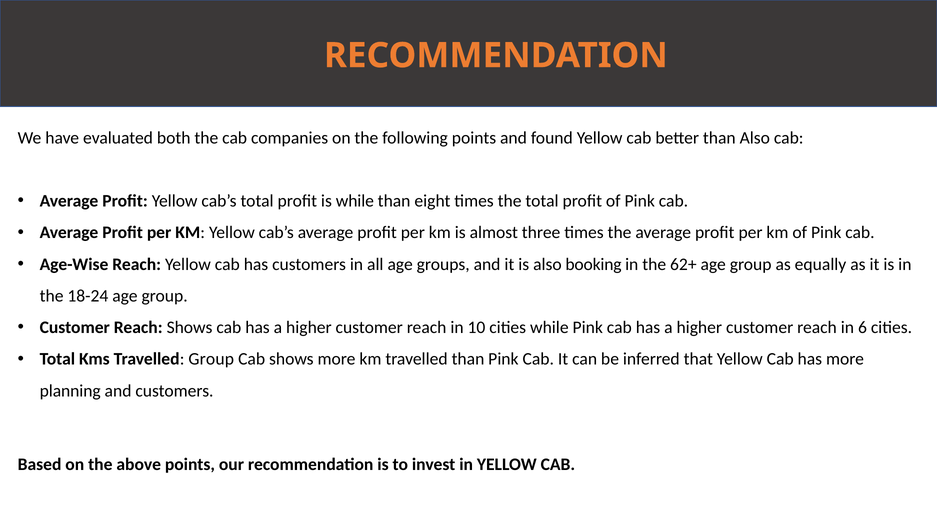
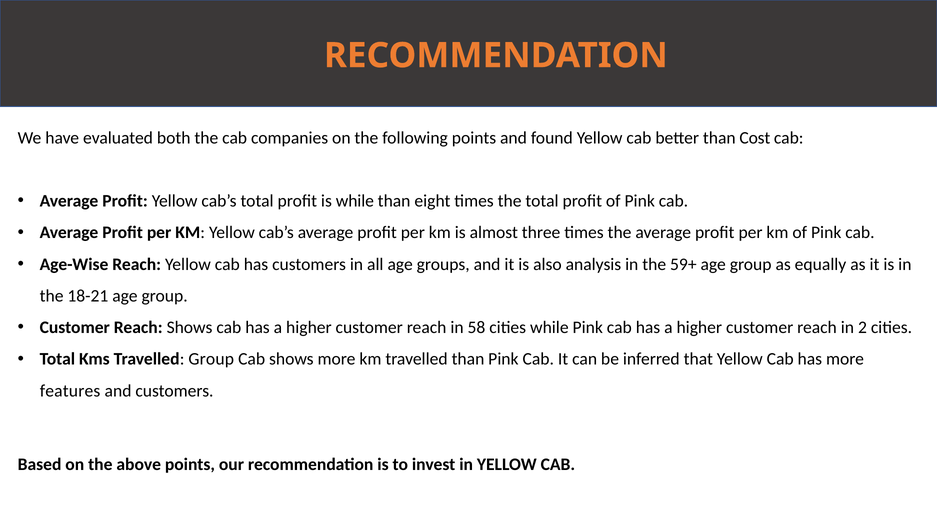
than Also: Also -> Cost
booking: booking -> analysis
62+: 62+ -> 59+
18-24: 18-24 -> 18-21
10: 10 -> 58
6: 6 -> 2
planning: planning -> features
